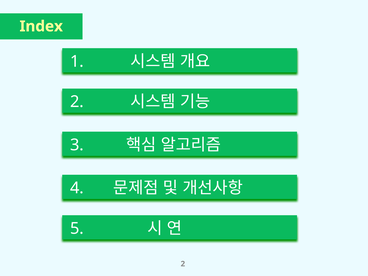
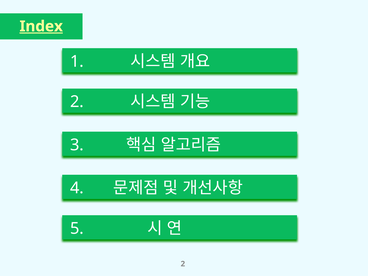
Index underline: none -> present
